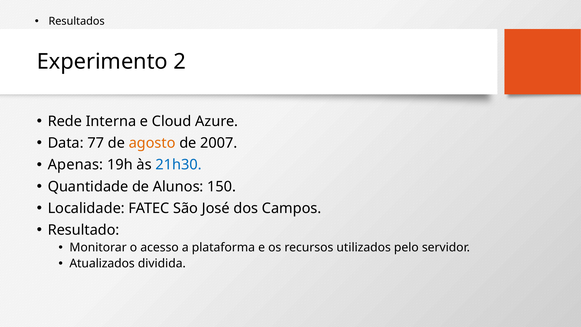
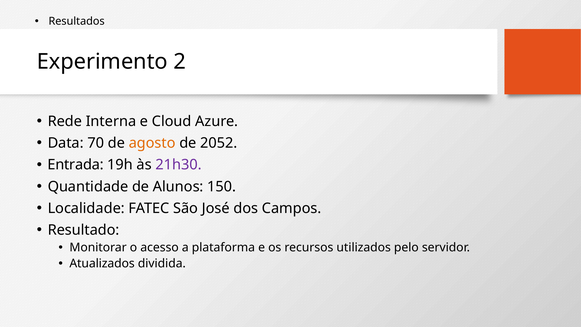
77: 77 -> 70
2007: 2007 -> 2052
Apenas: Apenas -> Entrada
21h30 colour: blue -> purple
